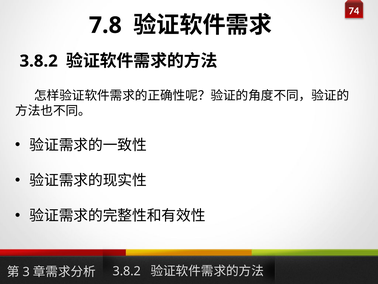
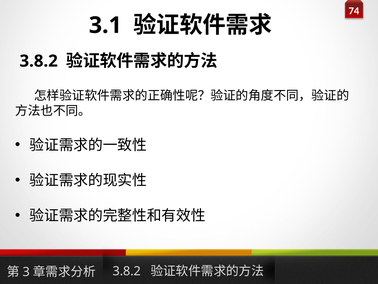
7.8: 7.8 -> 3.1
